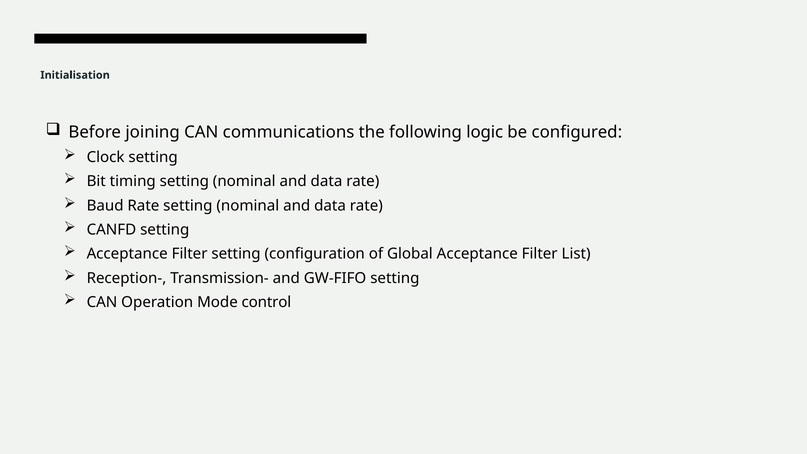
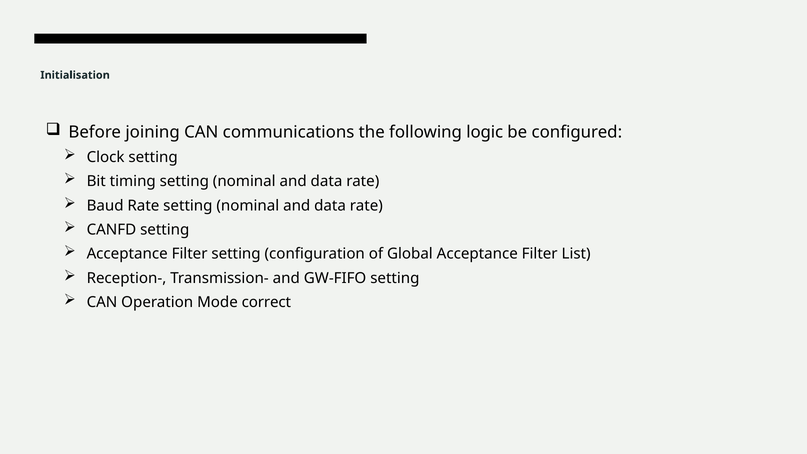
control: control -> correct
